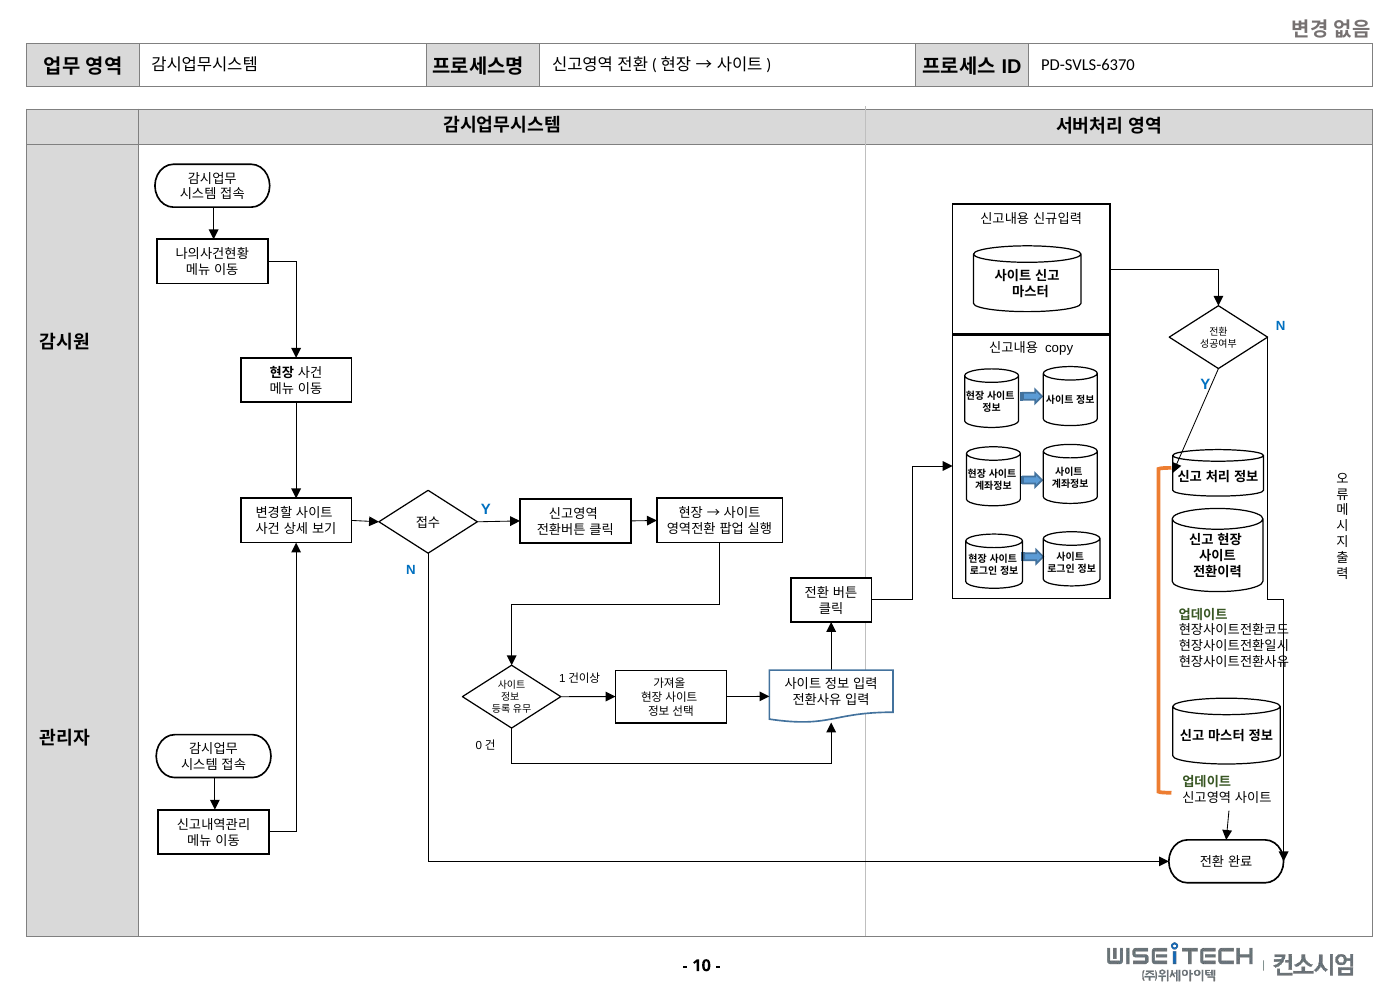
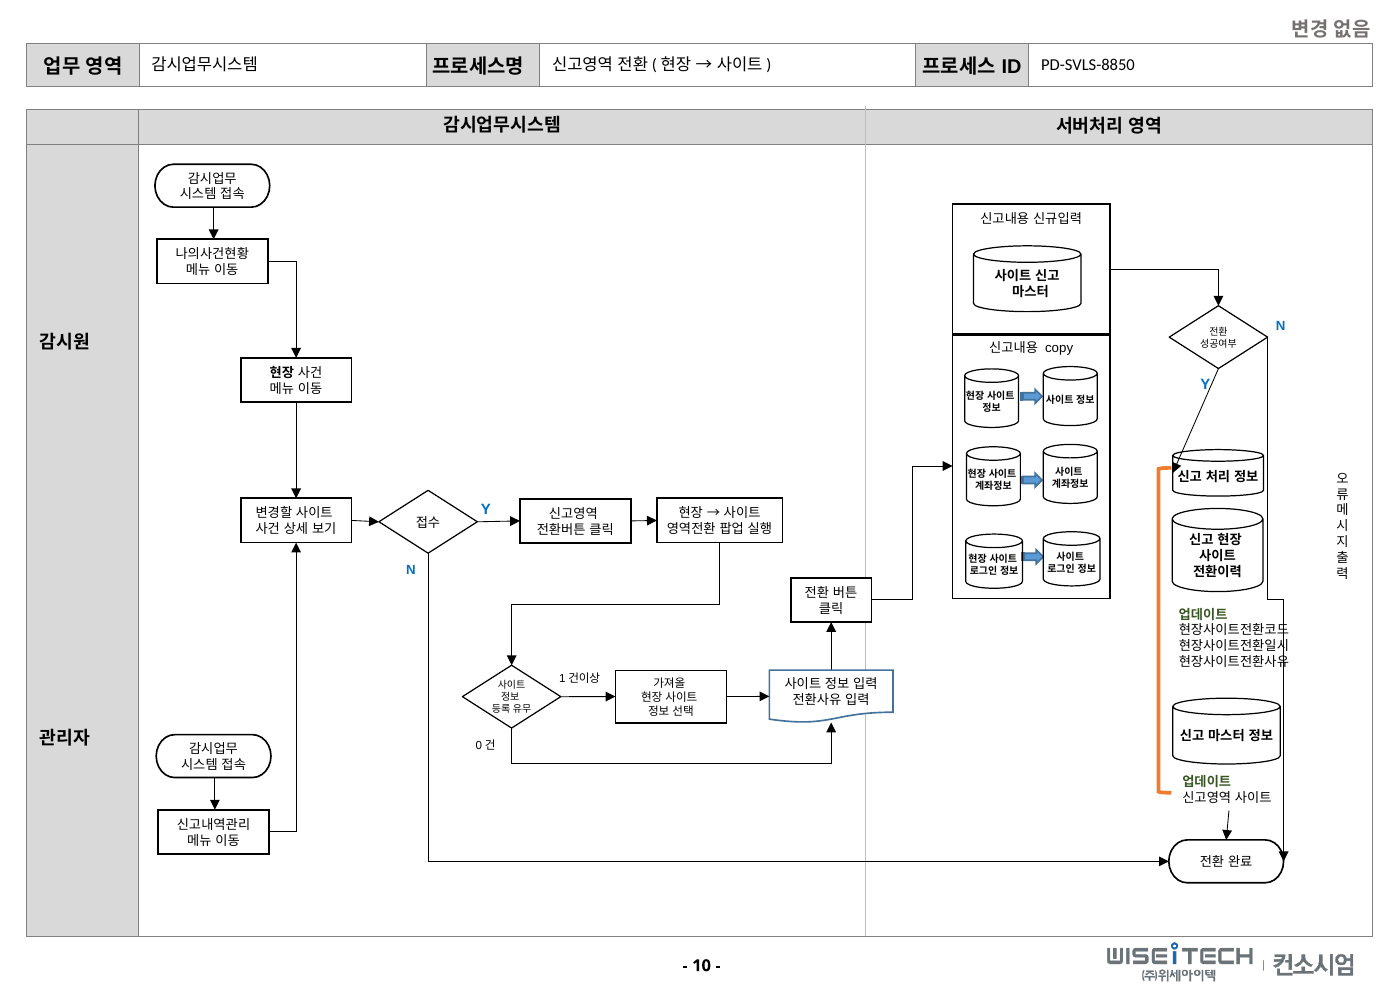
PD-SVLS-6370: PD-SVLS-6370 -> PD-SVLS-8850
